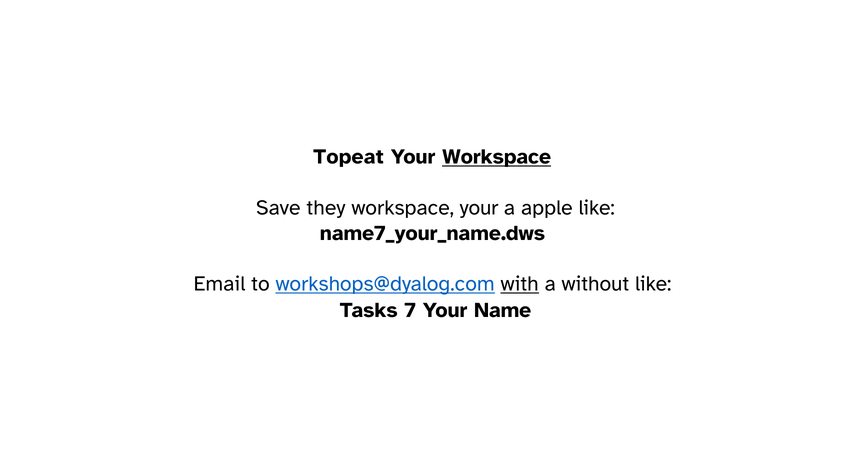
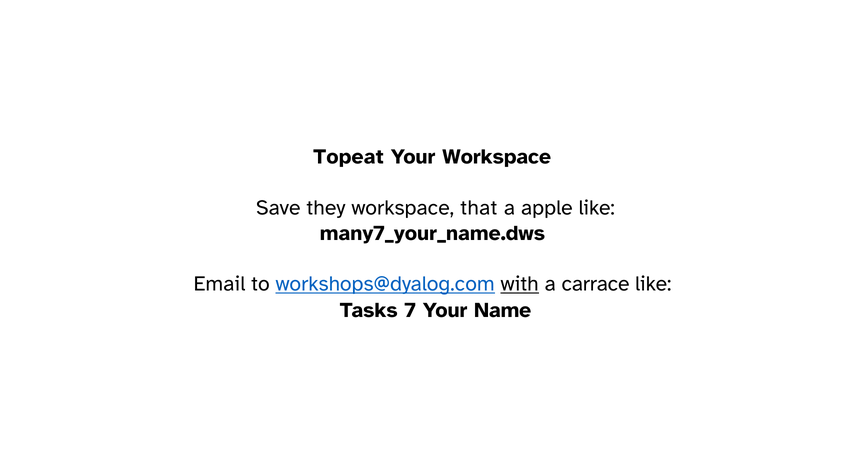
Workspace at (497, 157) underline: present -> none
workspace your: your -> that
name7_your_name.dws: name7_your_name.dws -> many7_your_name.dws
without: without -> carrace
